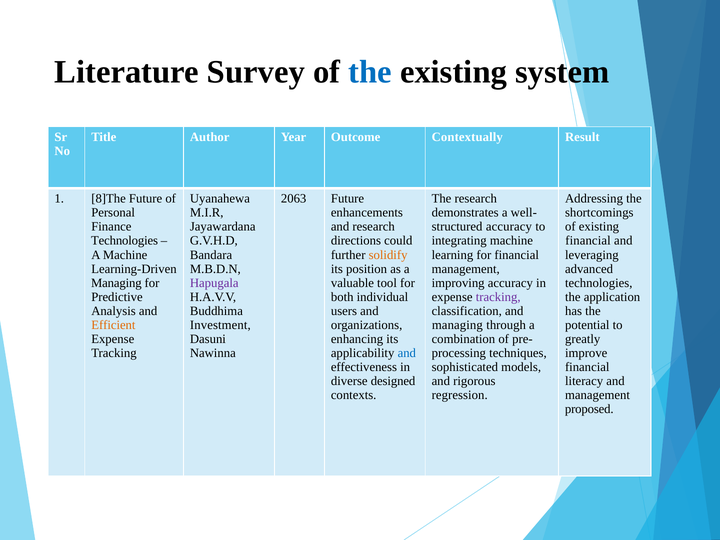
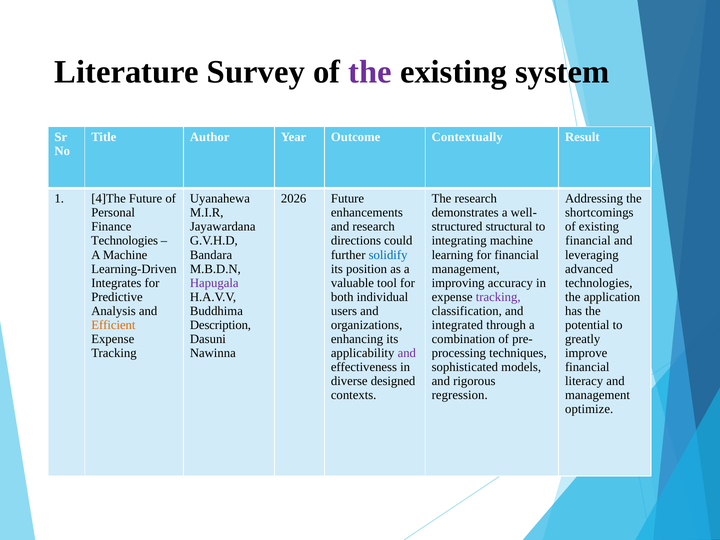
the at (370, 72) colour: blue -> purple
8]The: 8]The -> 4]The
2063: 2063 -> 2026
accuracy at (509, 227): accuracy -> structural
solidify colour: orange -> blue
Managing at (116, 283): Managing -> Integrates
Investment: Investment -> Description
managing at (457, 325): managing -> integrated
and at (407, 353) colour: blue -> purple
proposed: proposed -> optimize
